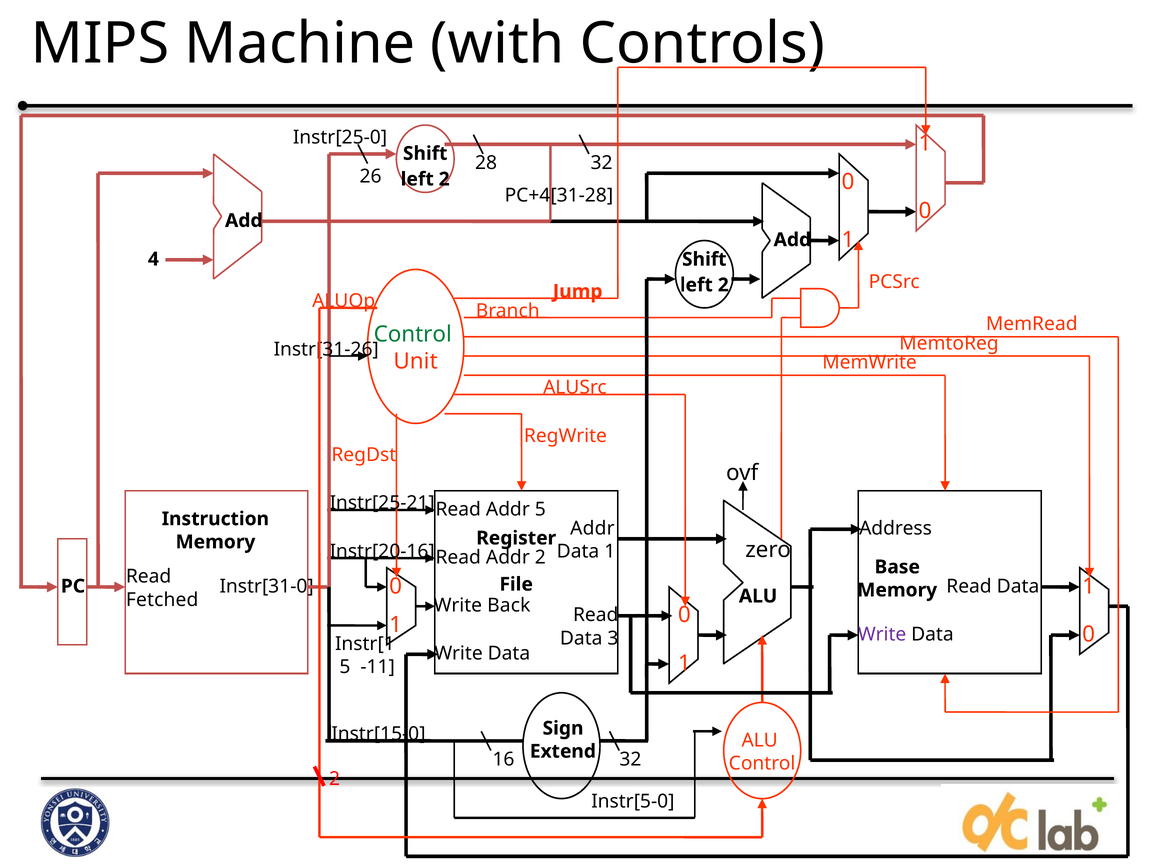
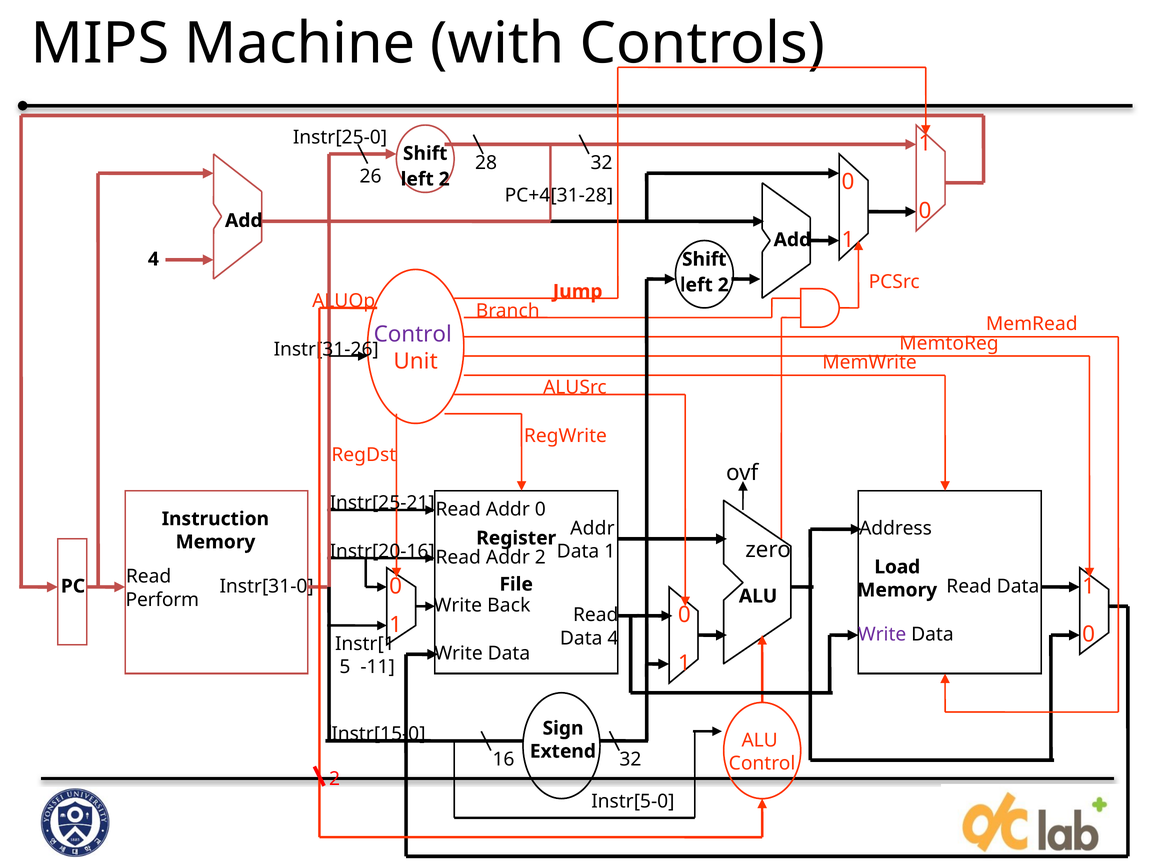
Control at (413, 335) colour: green -> purple
Addr 5: 5 -> 0
Base: Base -> Load
Fetched: Fetched -> Perform
Data 3: 3 -> 4
